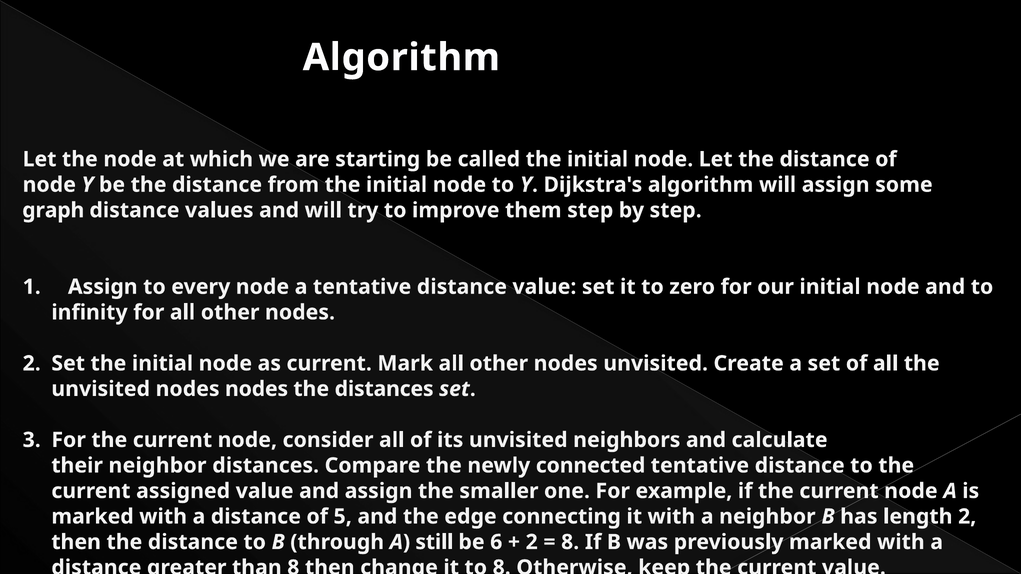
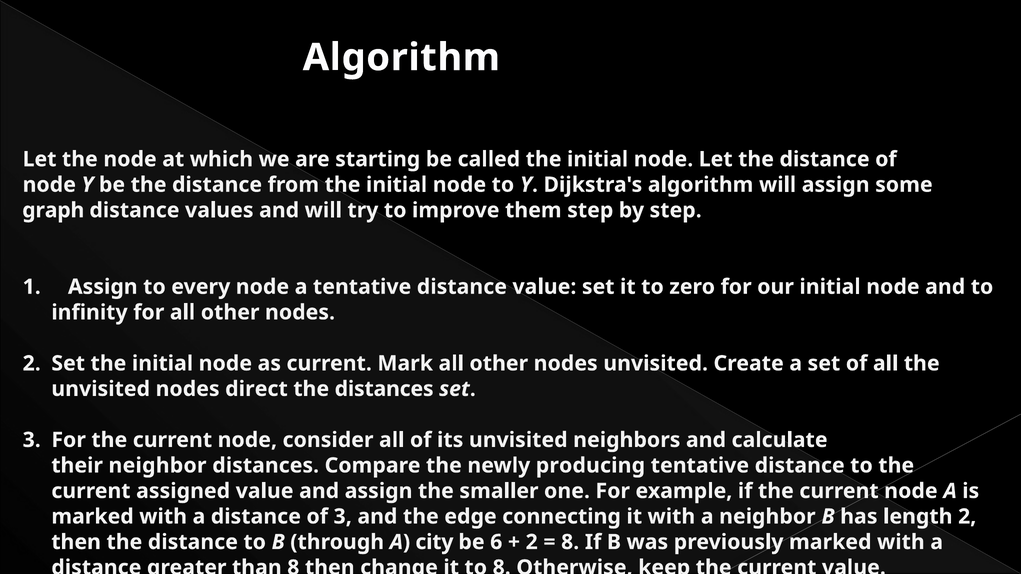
nodes nodes: nodes -> direct
connected: connected -> producing
of 5: 5 -> 3
still: still -> city
